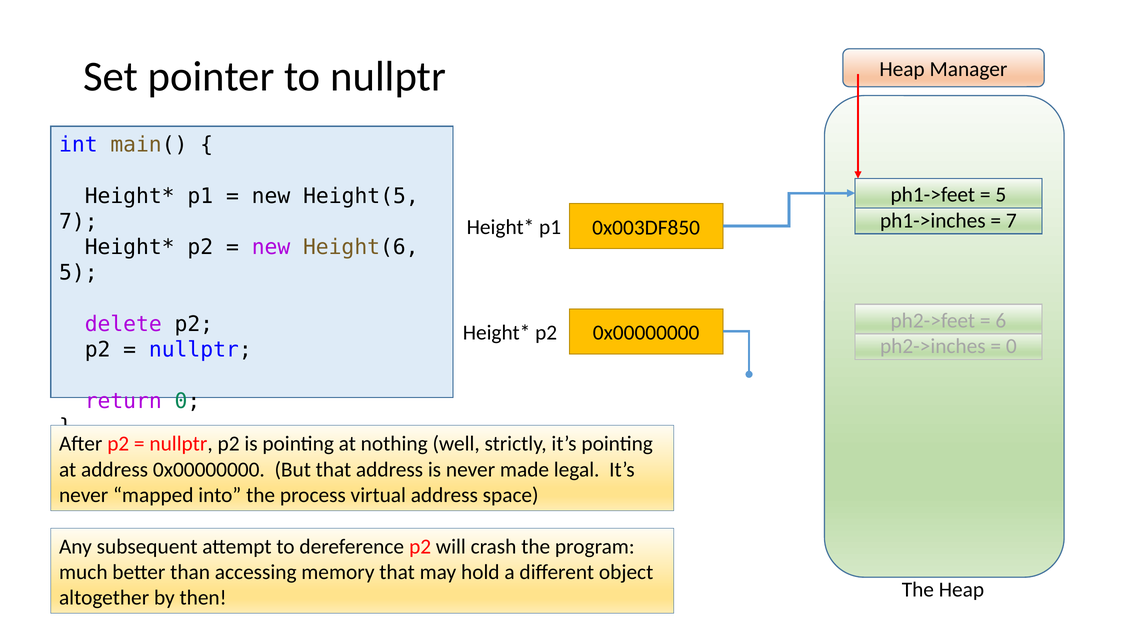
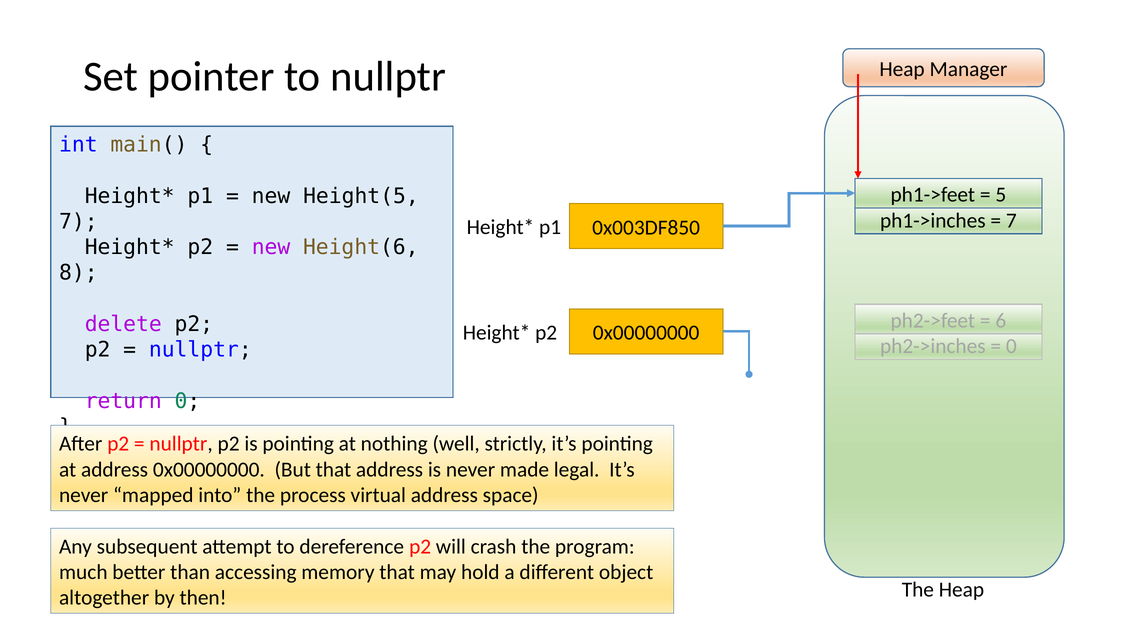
5 at (78, 273): 5 -> 8
